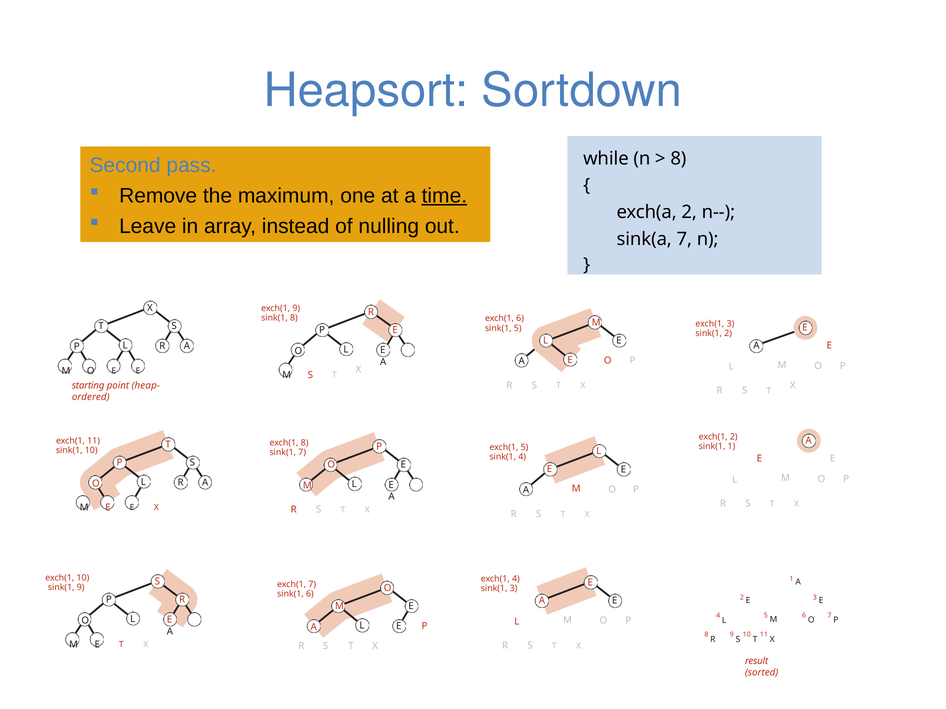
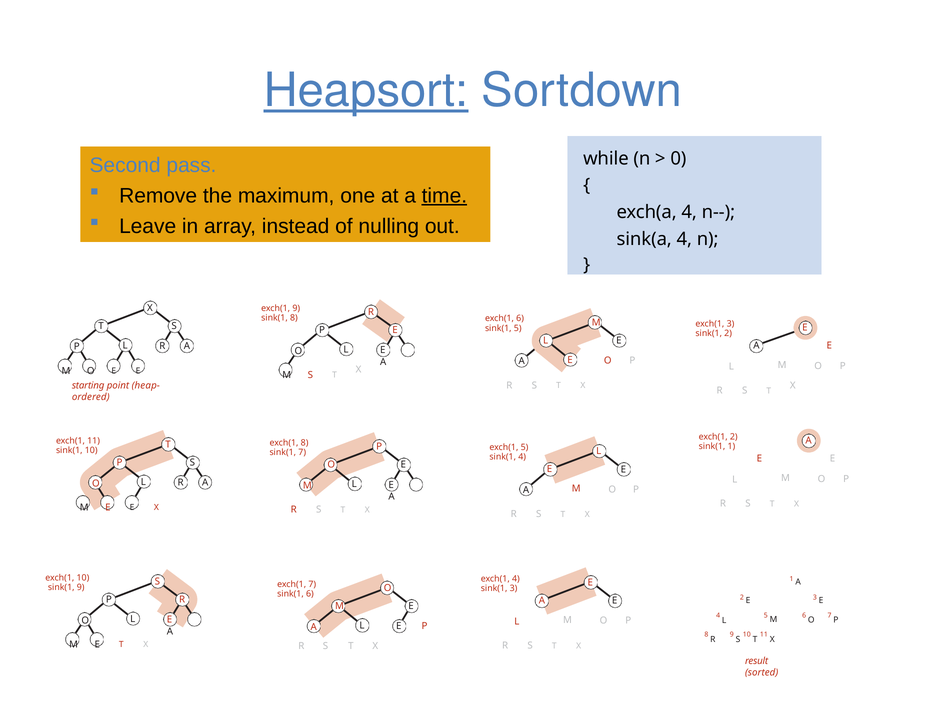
Heapsort underline: none -> present
8 at (678, 159): 8 -> 0
exch(a 2: 2 -> 4
sink(a 7: 7 -> 4
